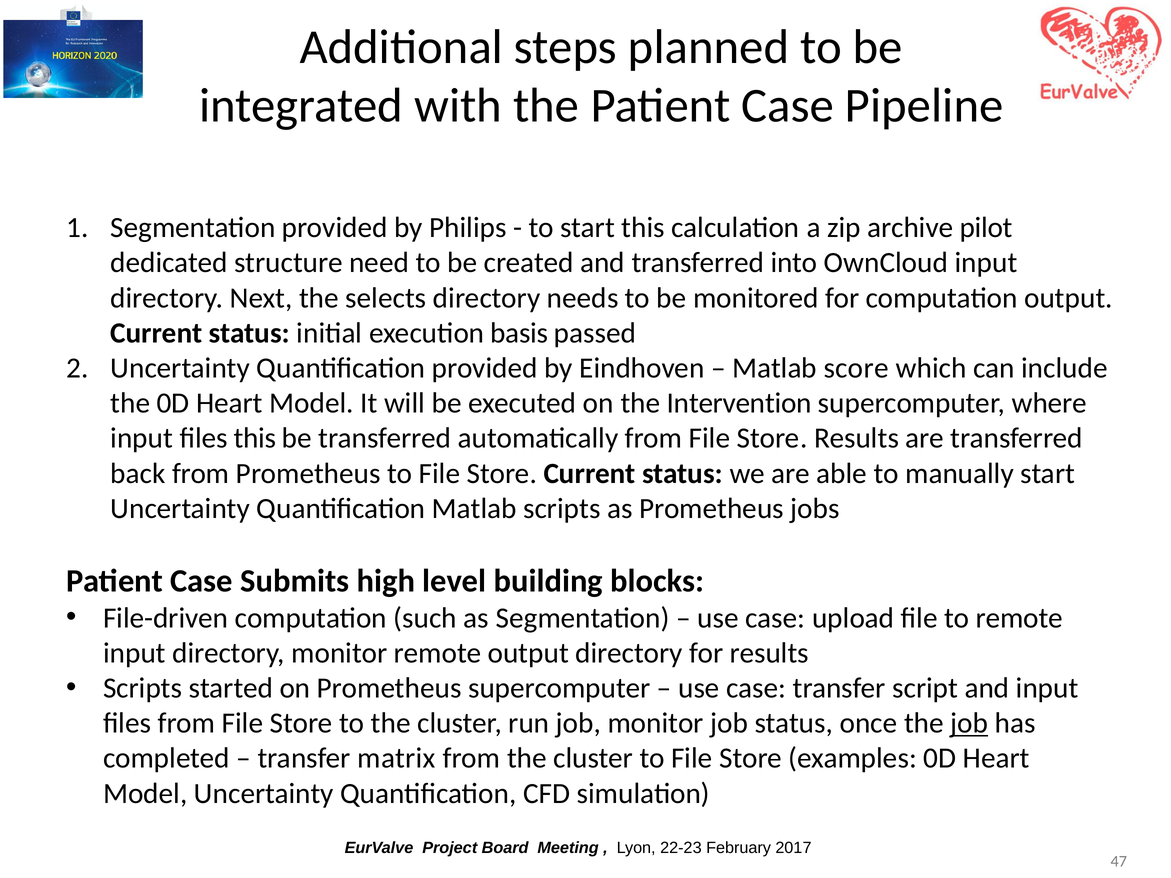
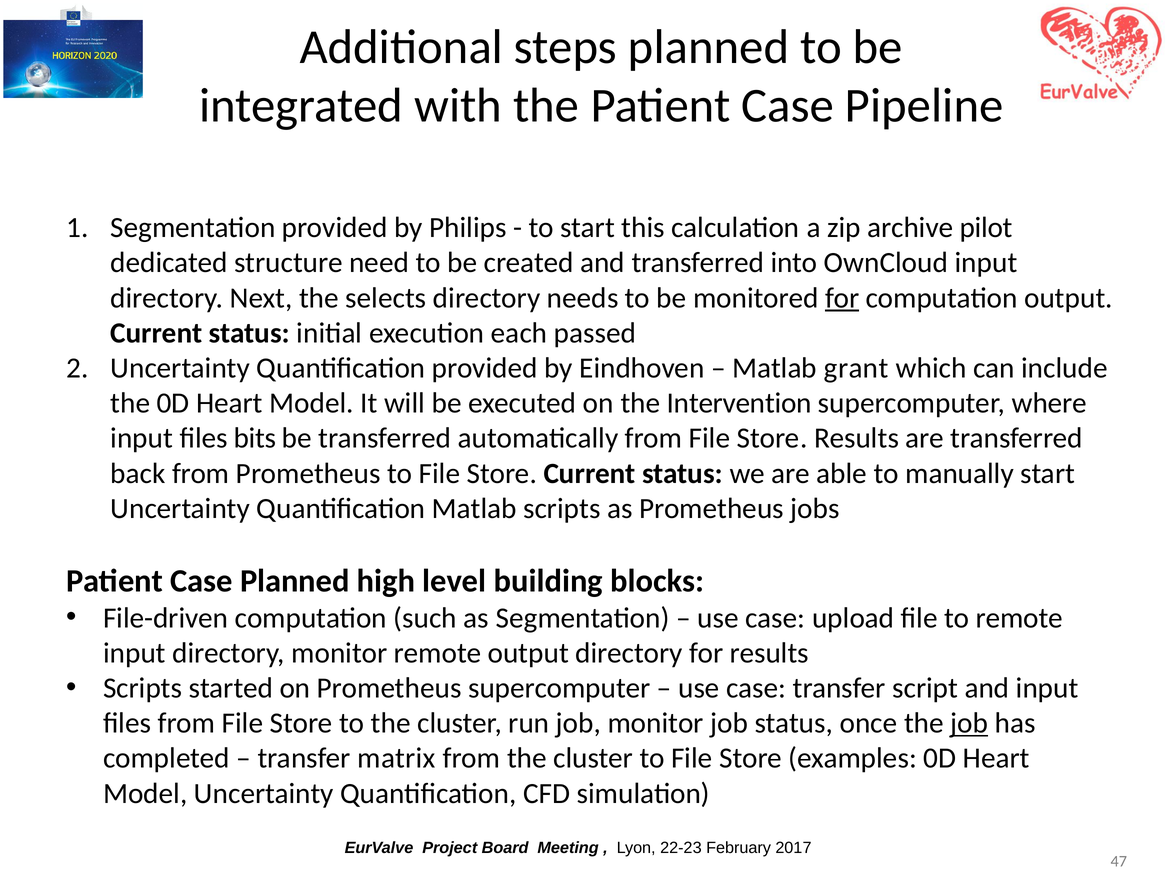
for at (842, 298) underline: none -> present
basis: basis -> each
score: score -> grant
files this: this -> bits
Case Submits: Submits -> Planned
